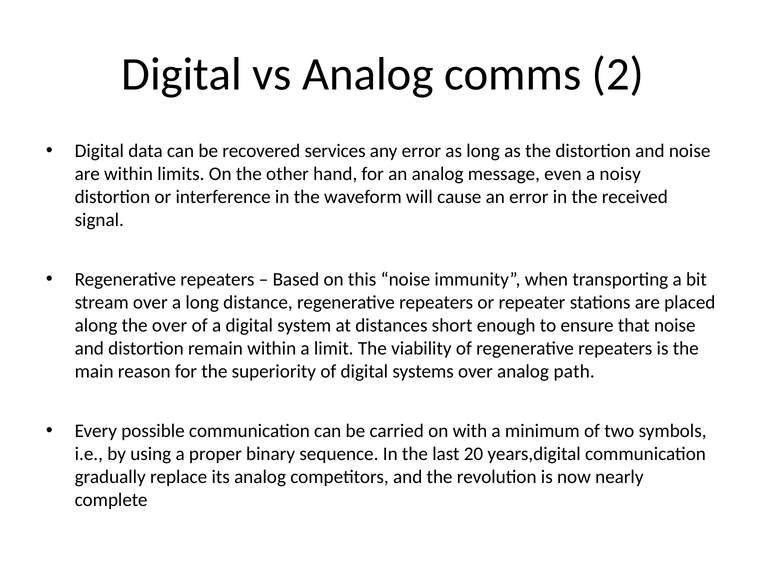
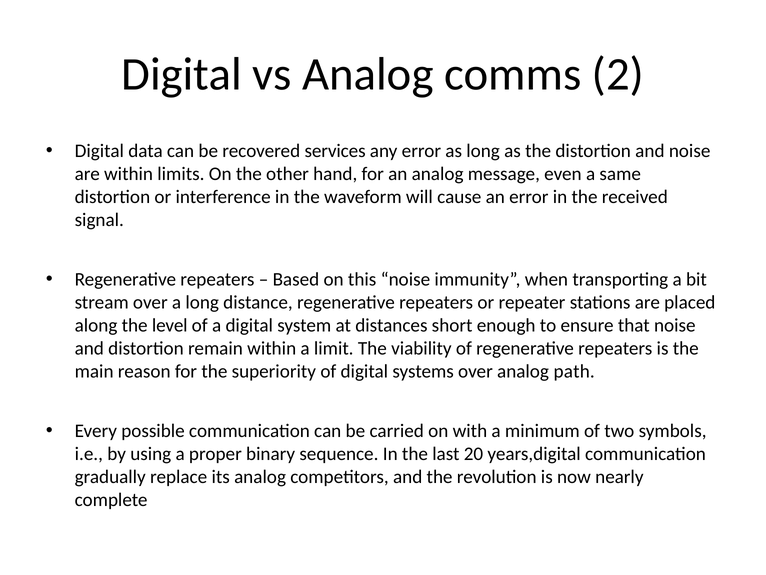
noisy: noisy -> same
the over: over -> level
